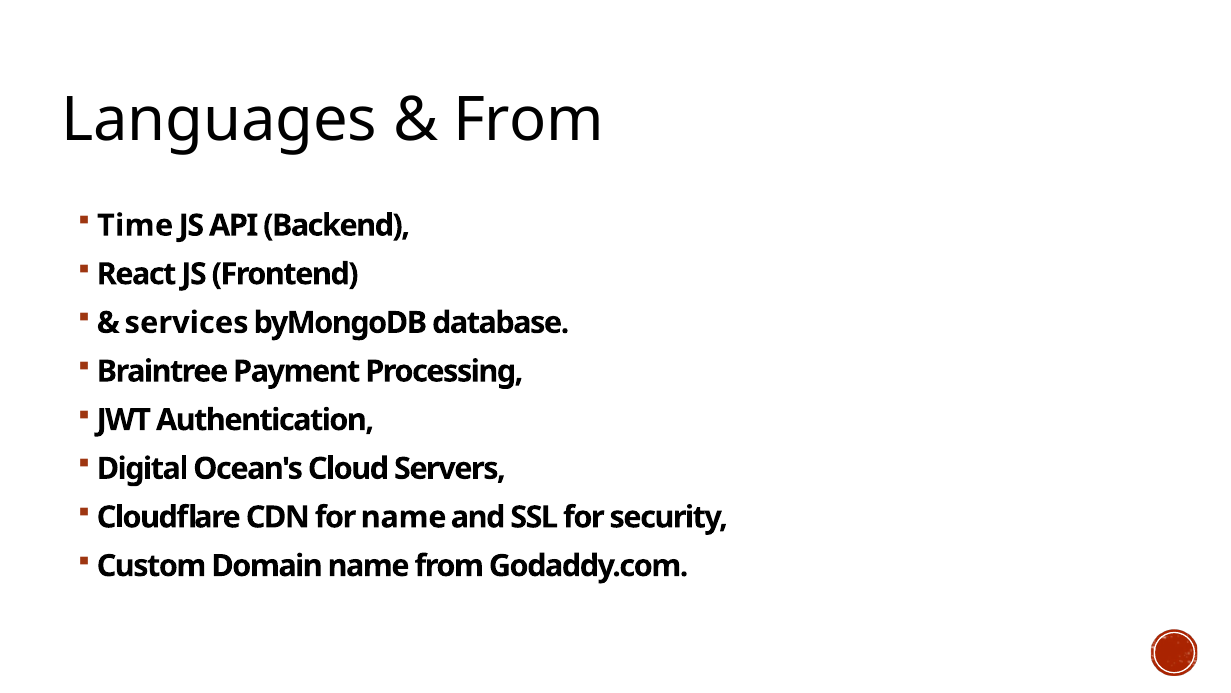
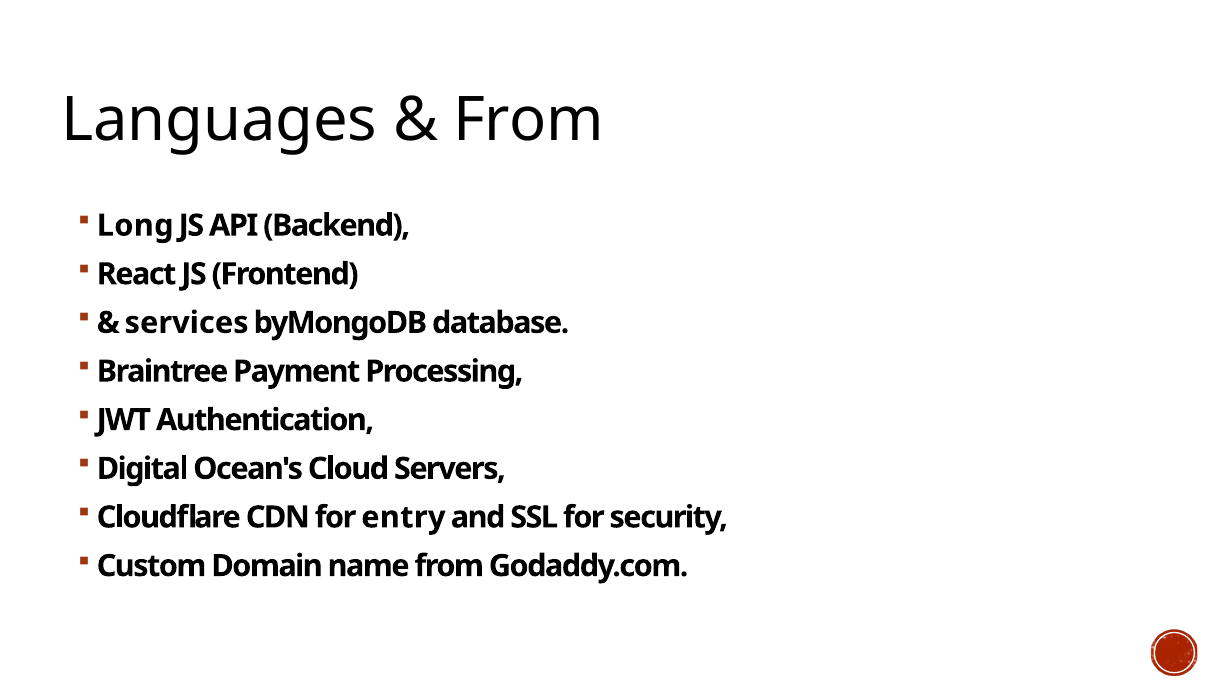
Time: Time -> Long
for name: name -> entry
